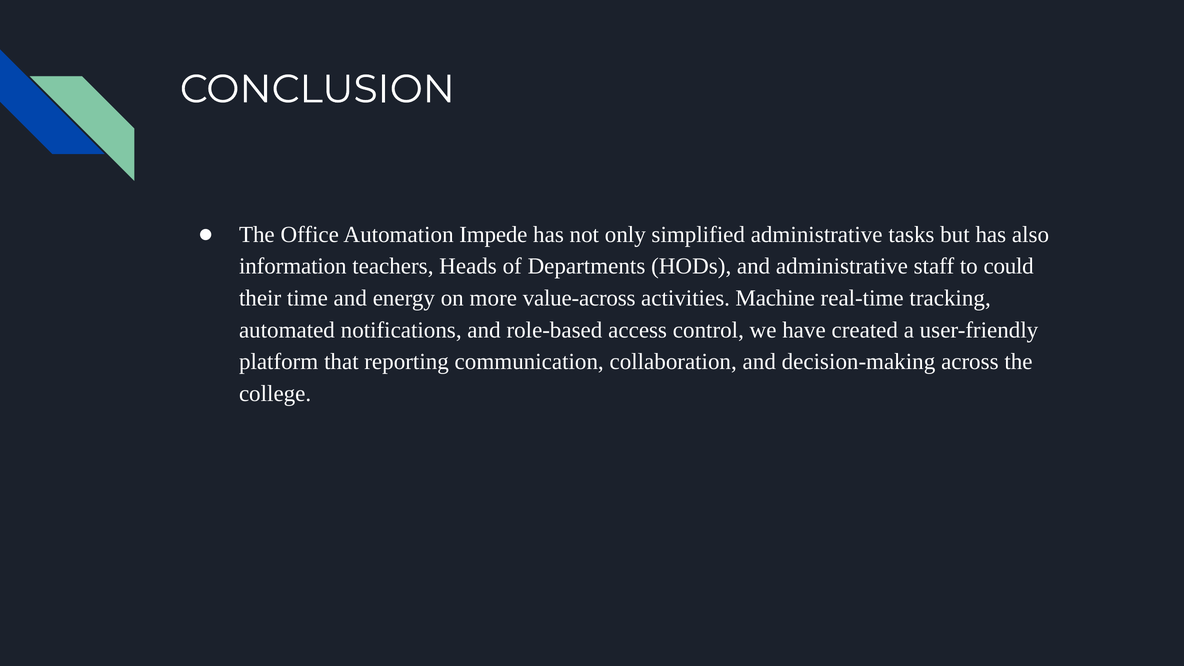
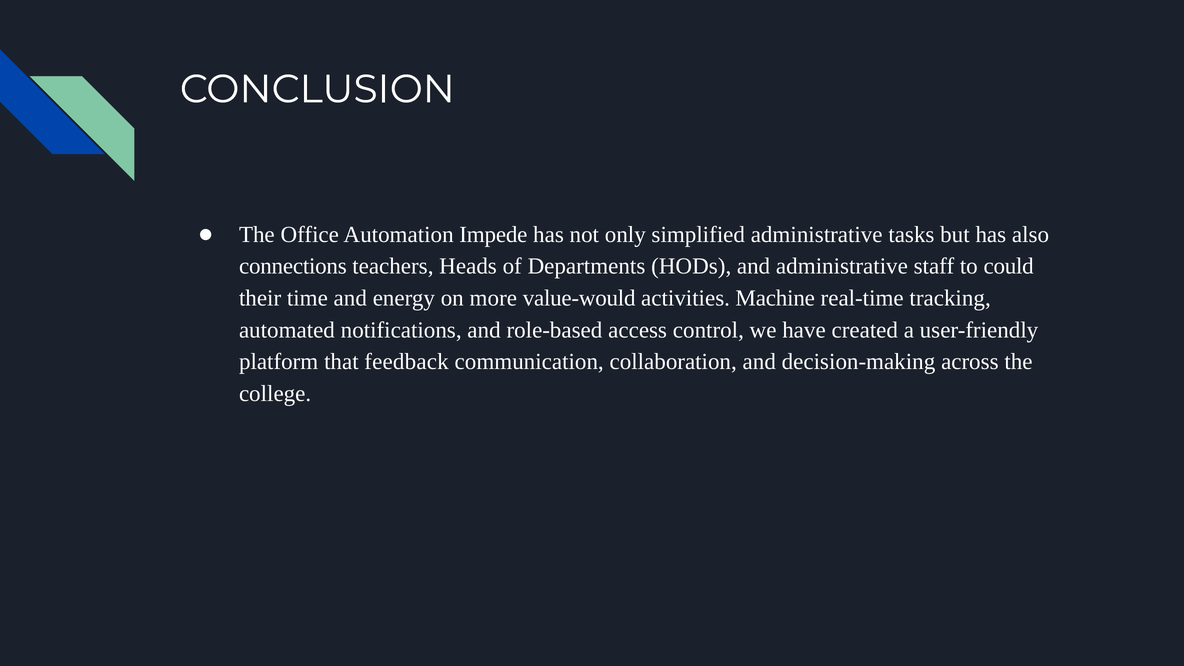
information: information -> connections
value-across: value-across -> value-would
reporting: reporting -> feedback
